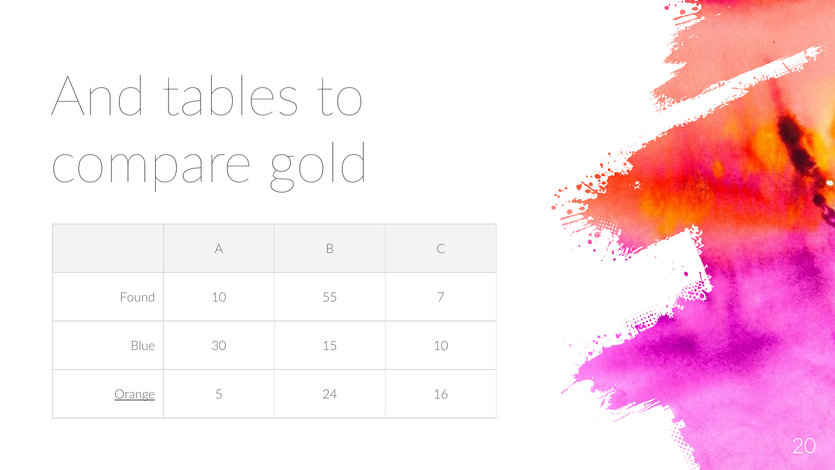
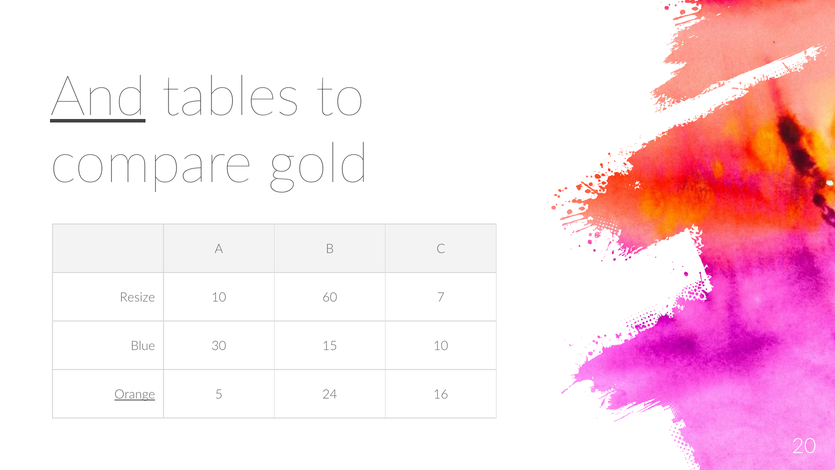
And underline: none -> present
Found: Found -> Resize
55: 55 -> 60
